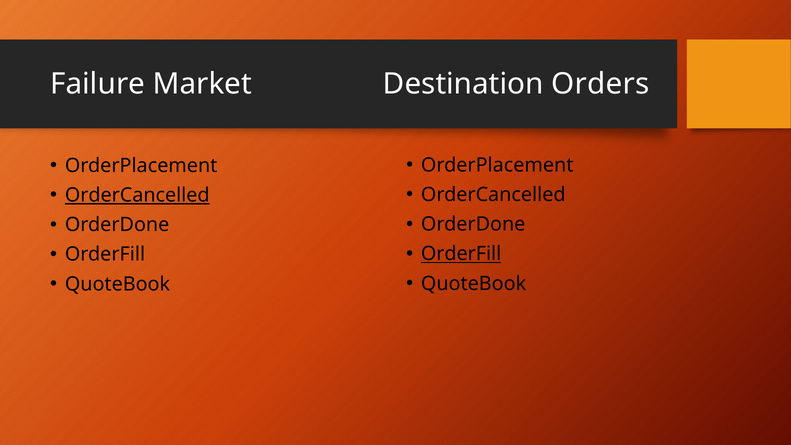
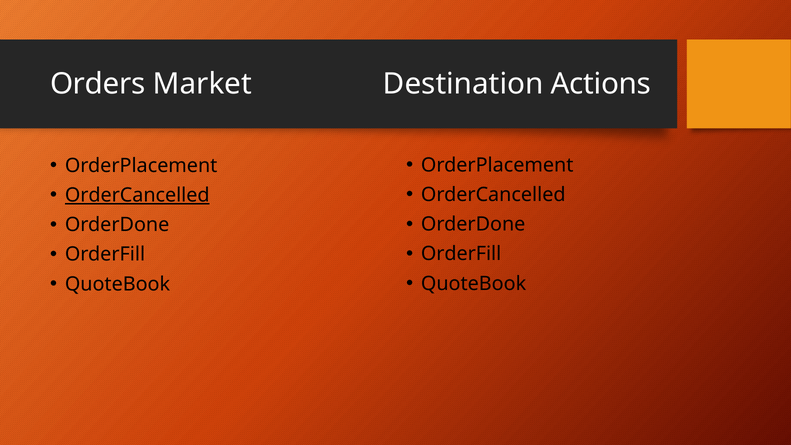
Failure: Failure -> Orders
Orders: Orders -> Actions
OrderFill at (461, 254) underline: present -> none
